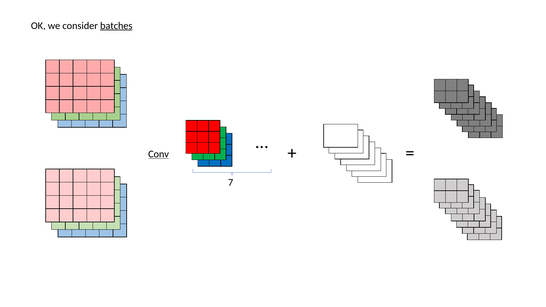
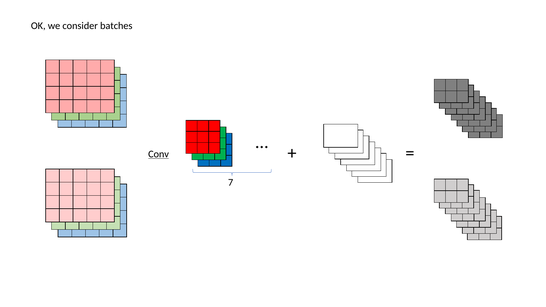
batches underline: present -> none
